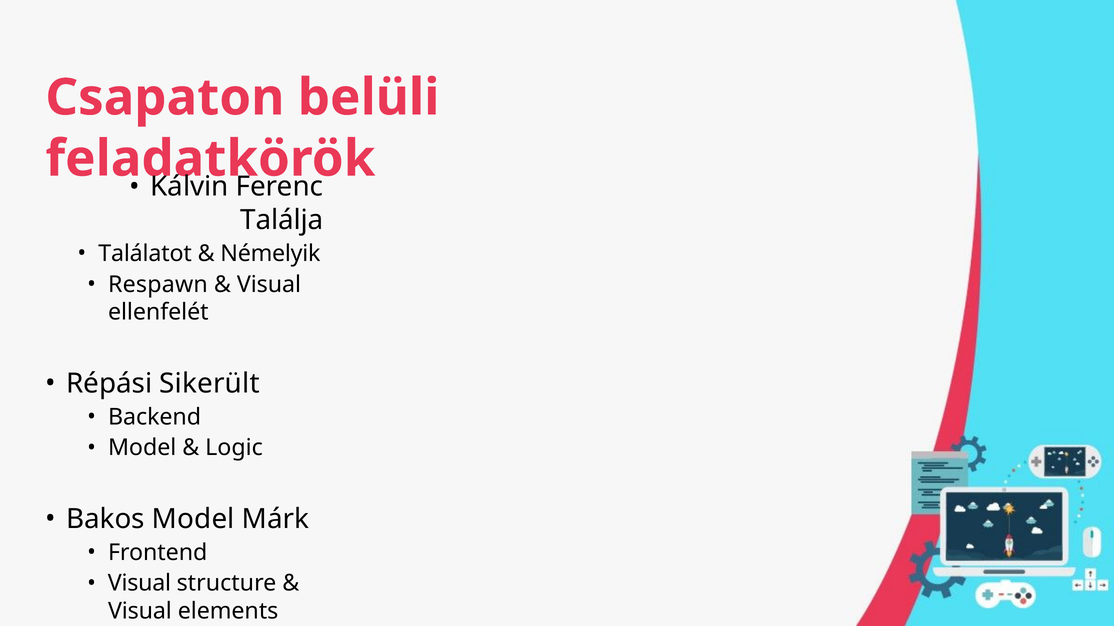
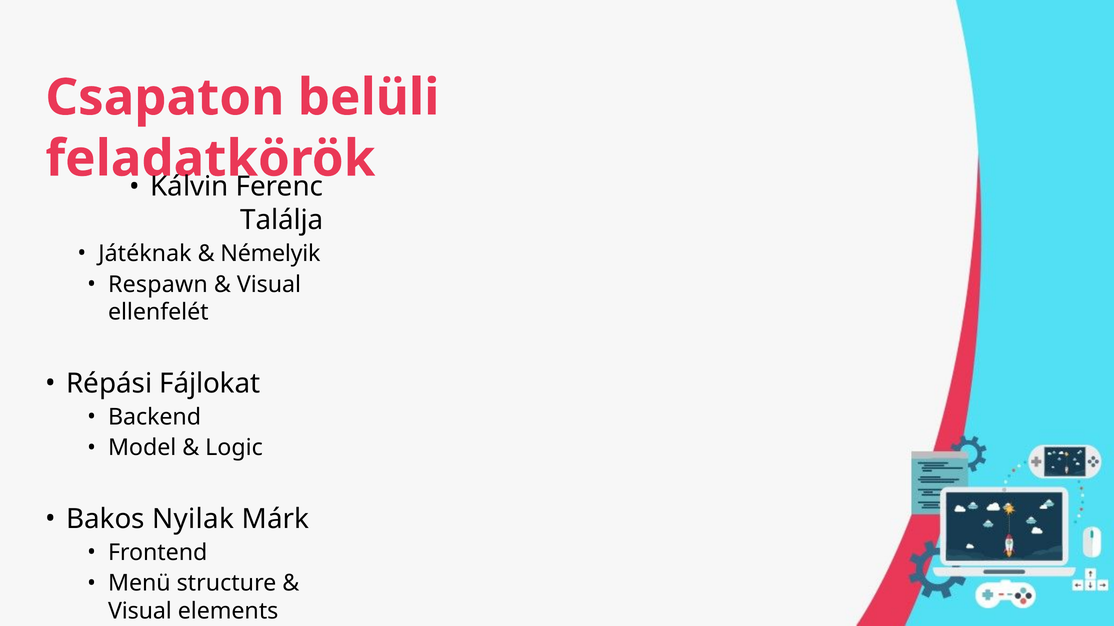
Találatot: Találatot -> Játéknak
Sikerült: Sikerült -> Fájlokat
Bakos Model: Model -> Nyilak
Visual at (139, 584): Visual -> Menü
